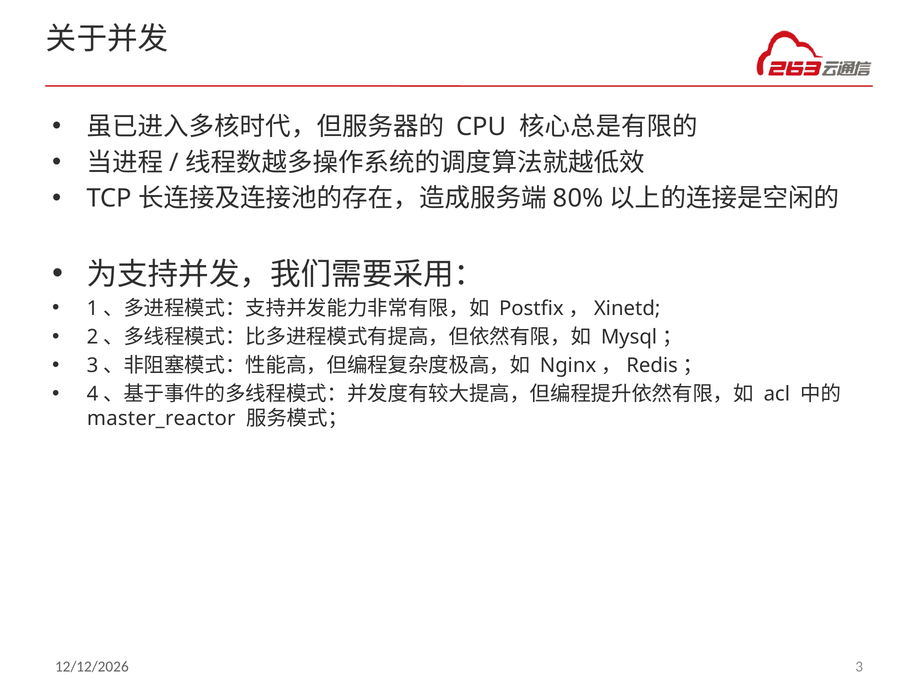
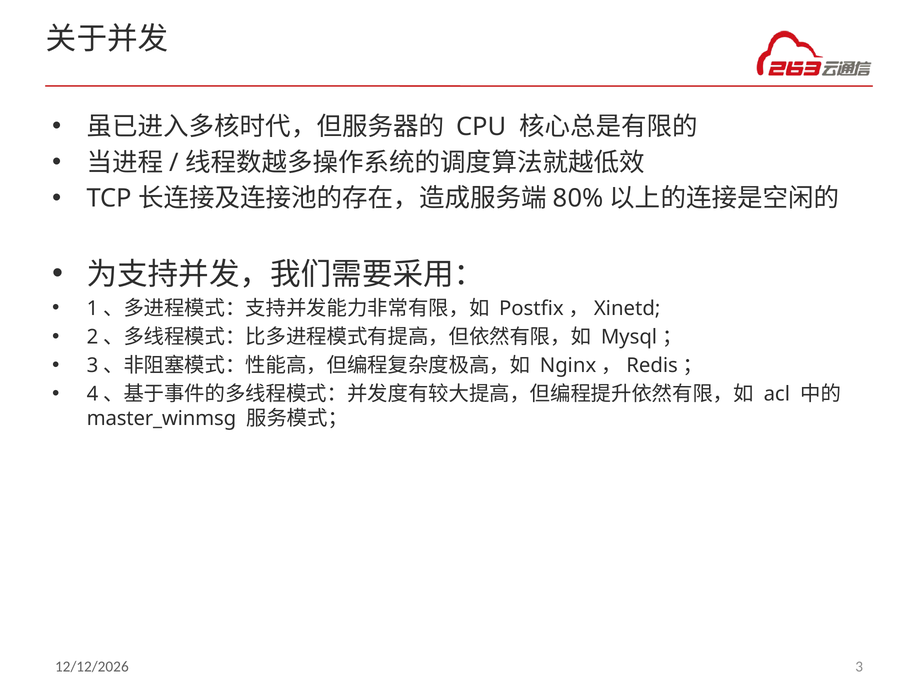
master_reactor: master_reactor -> master_winmsg
